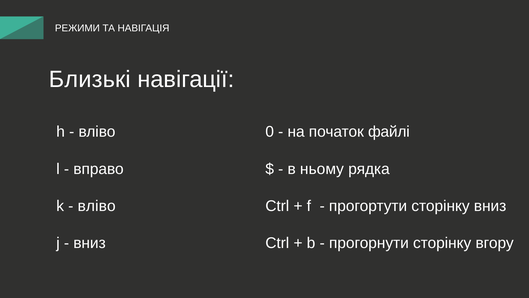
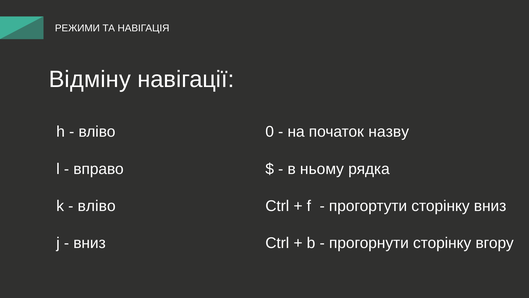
Близькі: Близькі -> Відміну
файлі: файлі -> назву
